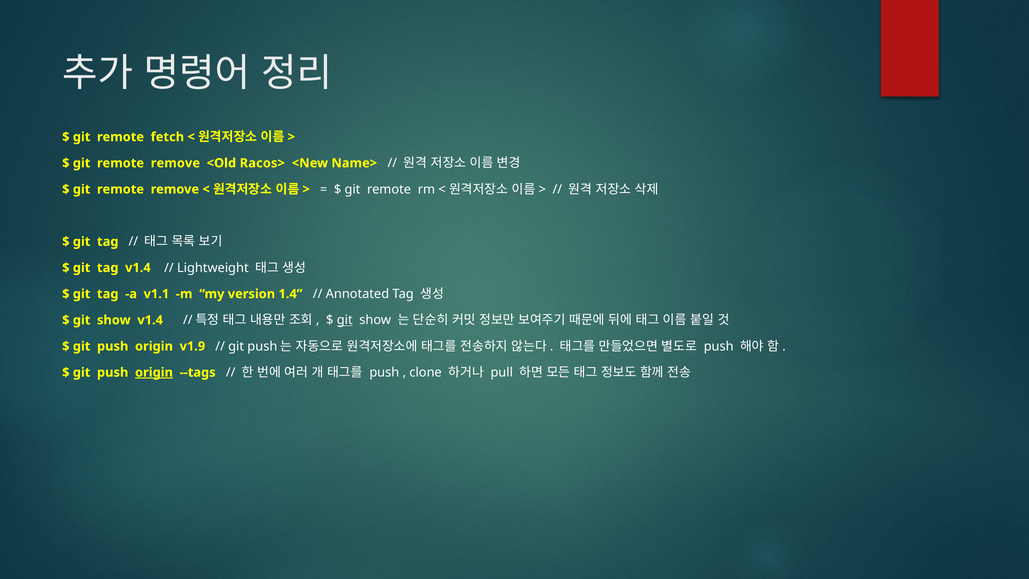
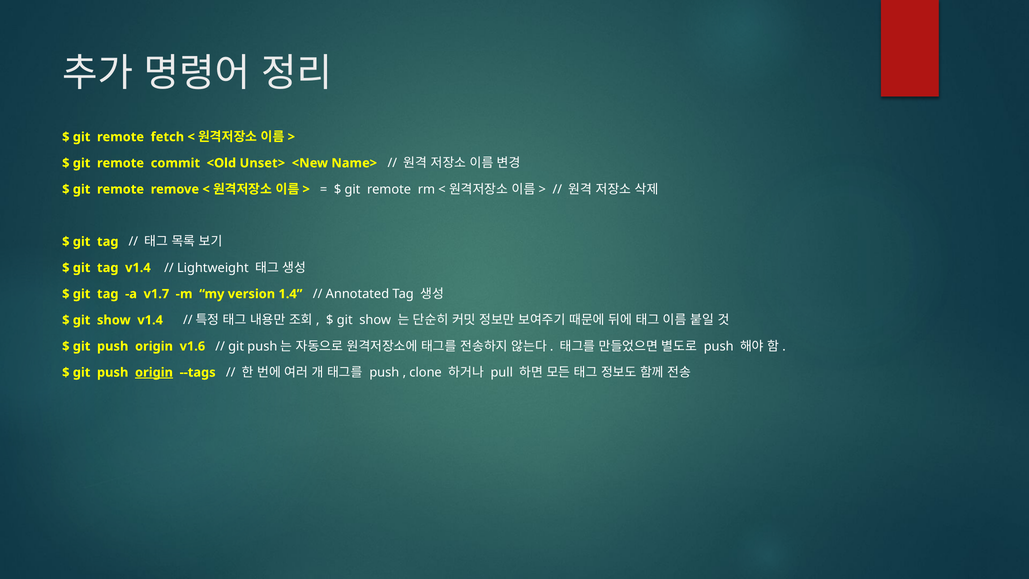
remove at (175, 163): remove -> commit
Racos>: Racos> -> Unset>
v1.1: v1.1 -> v1.7
git at (345, 320) underline: present -> none
v1.9: v1.9 -> v1.6
